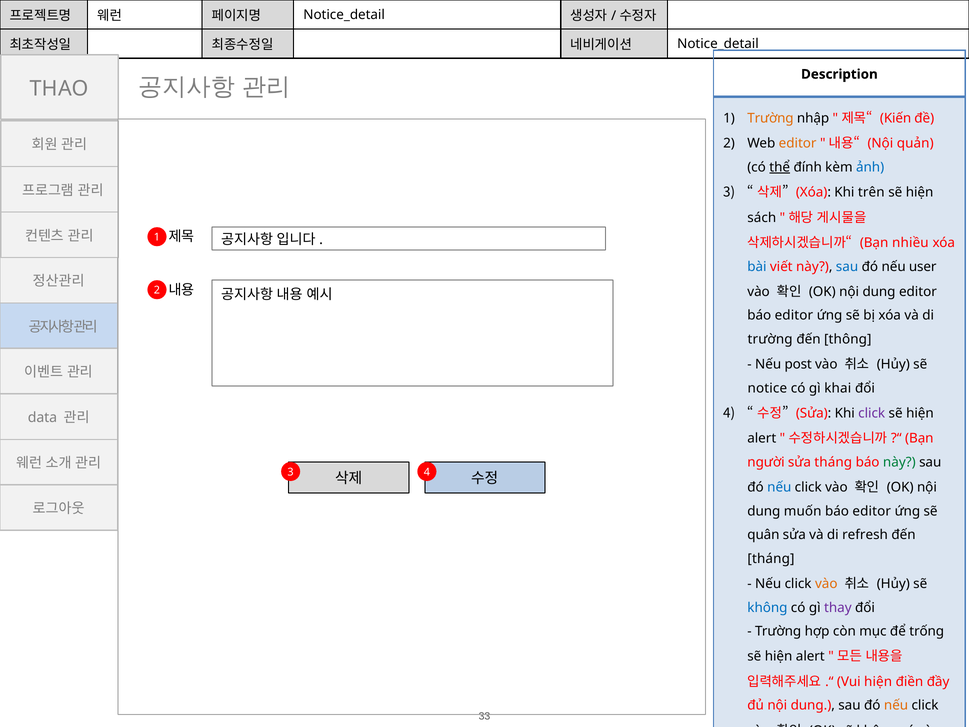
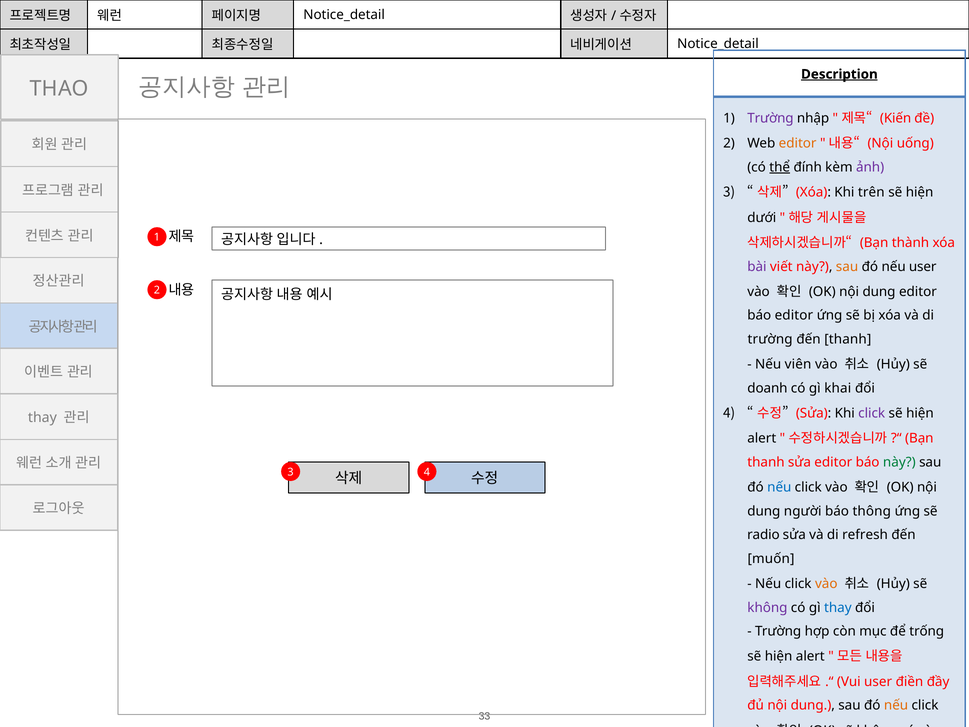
Description underline: none -> present
Trường at (770, 118) colour: orange -> purple
quản: quản -> uống
ảnh colour: blue -> purple
sách: sách -> dưới
nhiều: nhiều -> thành
bài colour: blue -> purple
sau at (847, 266) colour: blue -> orange
đến thông: thông -> thanh
post: post -> viên
notice: notice -> doanh
data at (42, 418): data -> thay
người at (766, 462): người -> thanh
sửa tháng: tháng -> editor
muốn: muốn -> người
editor at (872, 511): editor -> thông
quân: quân -> radio
tháng at (771, 558): tháng -> muốn
không at (767, 607) colour: blue -> purple
thay at (838, 607) colour: purple -> blue
Vui hiện: hiện -> user
